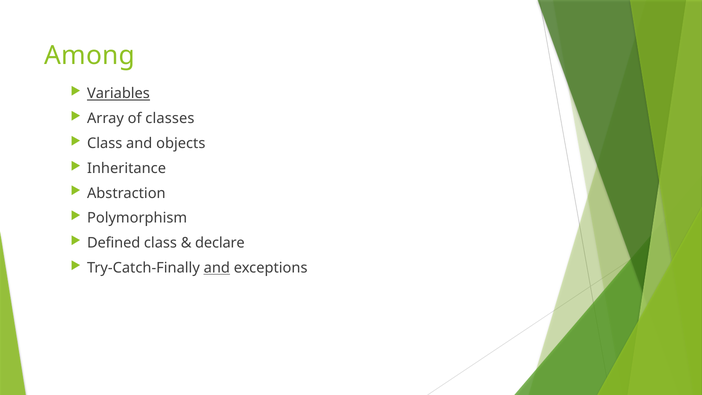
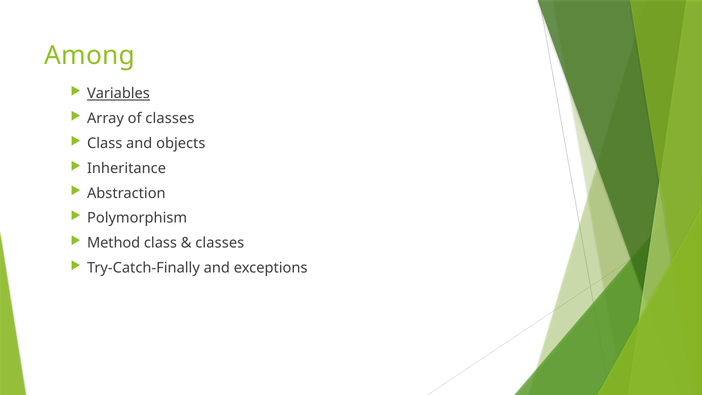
Defined: Defined -> Method
declare at (220, 243): declare -> classes
and at (217, 268) underline: present -> none
